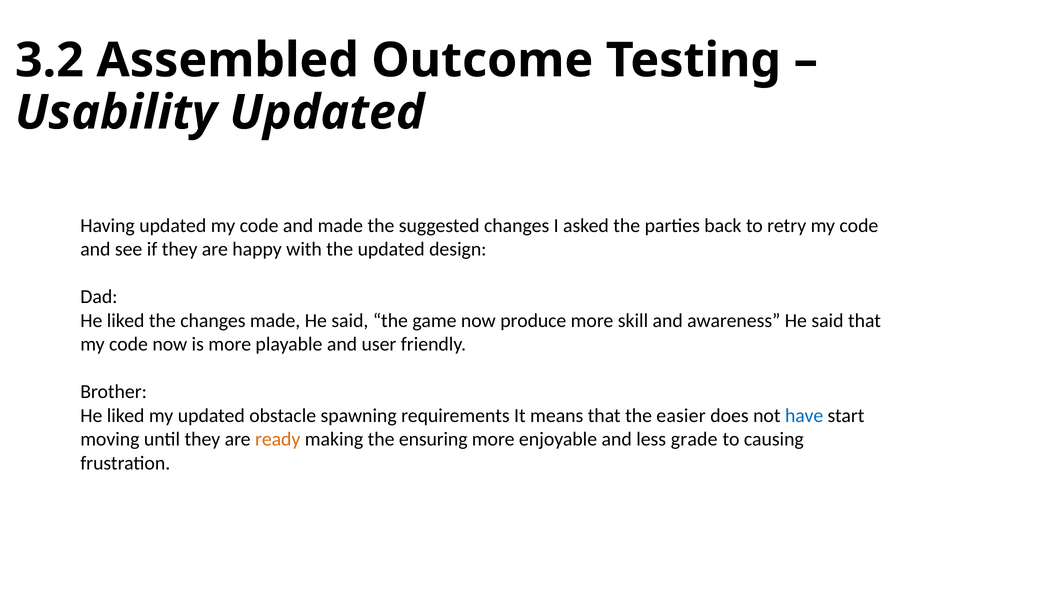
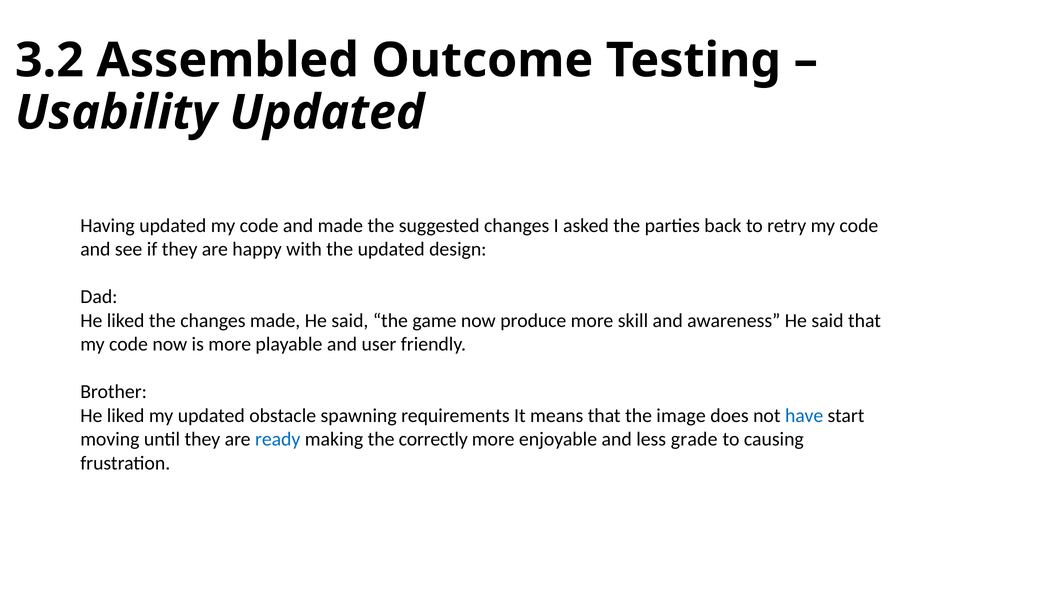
easier: easier -> image
ready colour: orange -> blue
ensuring: ensuring -> correctly
